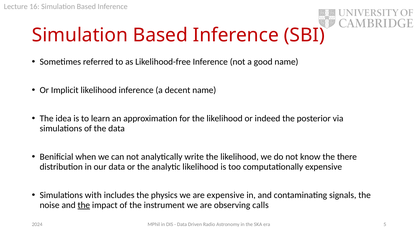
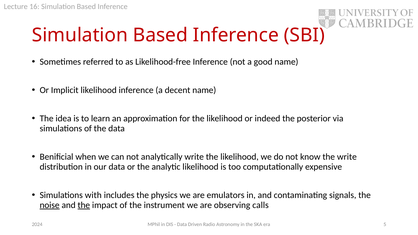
the there: there -> write
are expensive: expensive -> emulators
noise underline: none -> present
